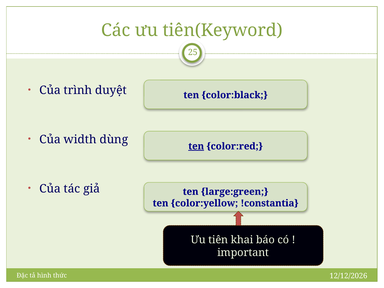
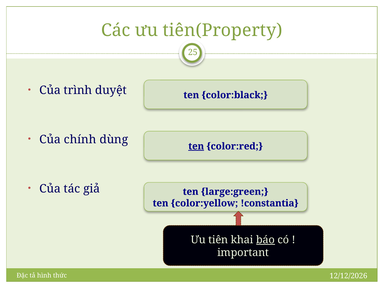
tiên(Keyword: tiên(Keyword -> tiên(Property
width: width -> chính
báo underline: none -> present
